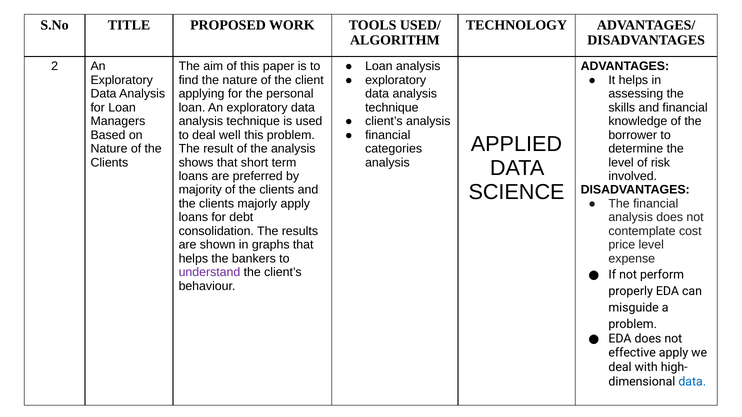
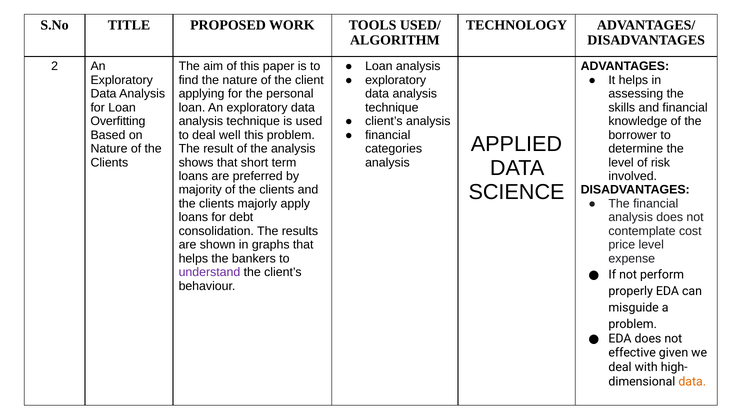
Managers: Managers -> Overfitting
effective apply: apply -> given
data at (692, 382) colour: blue -> orange
